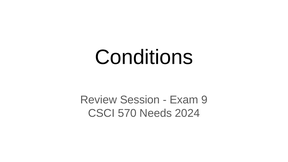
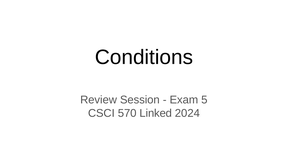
9: 9 -> 5
Needs: Needs -> Linked
